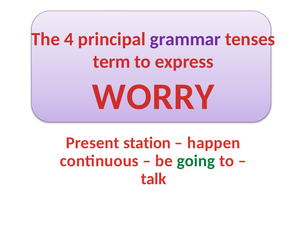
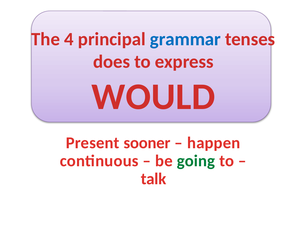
grammar colour: purple -> blue
term: term -> does
WORRY: WORRY -> WOULD
station: station -> sooner
